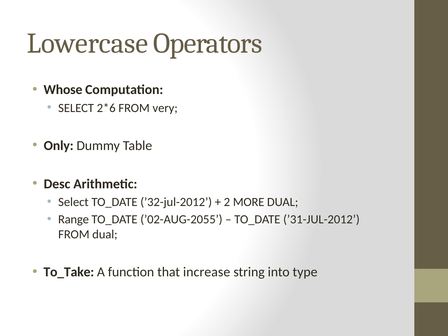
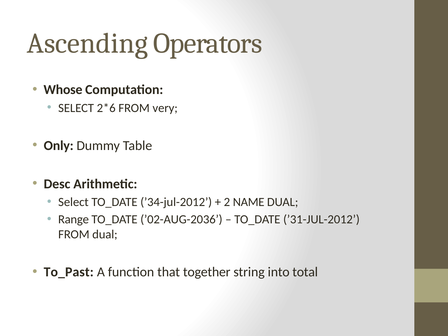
Lowercase: Lowercase -> Ascending
’32-jul-2012: ’32-jul-2012 -> ’34-jul-2012
MORE: MORE -> NAME
’02-AUG-2055: ’02-AUG-2055 -> ’02-AUG-2036
To_Take: To_Take -> To_Past
increase: increase -> together
type: type -> total
